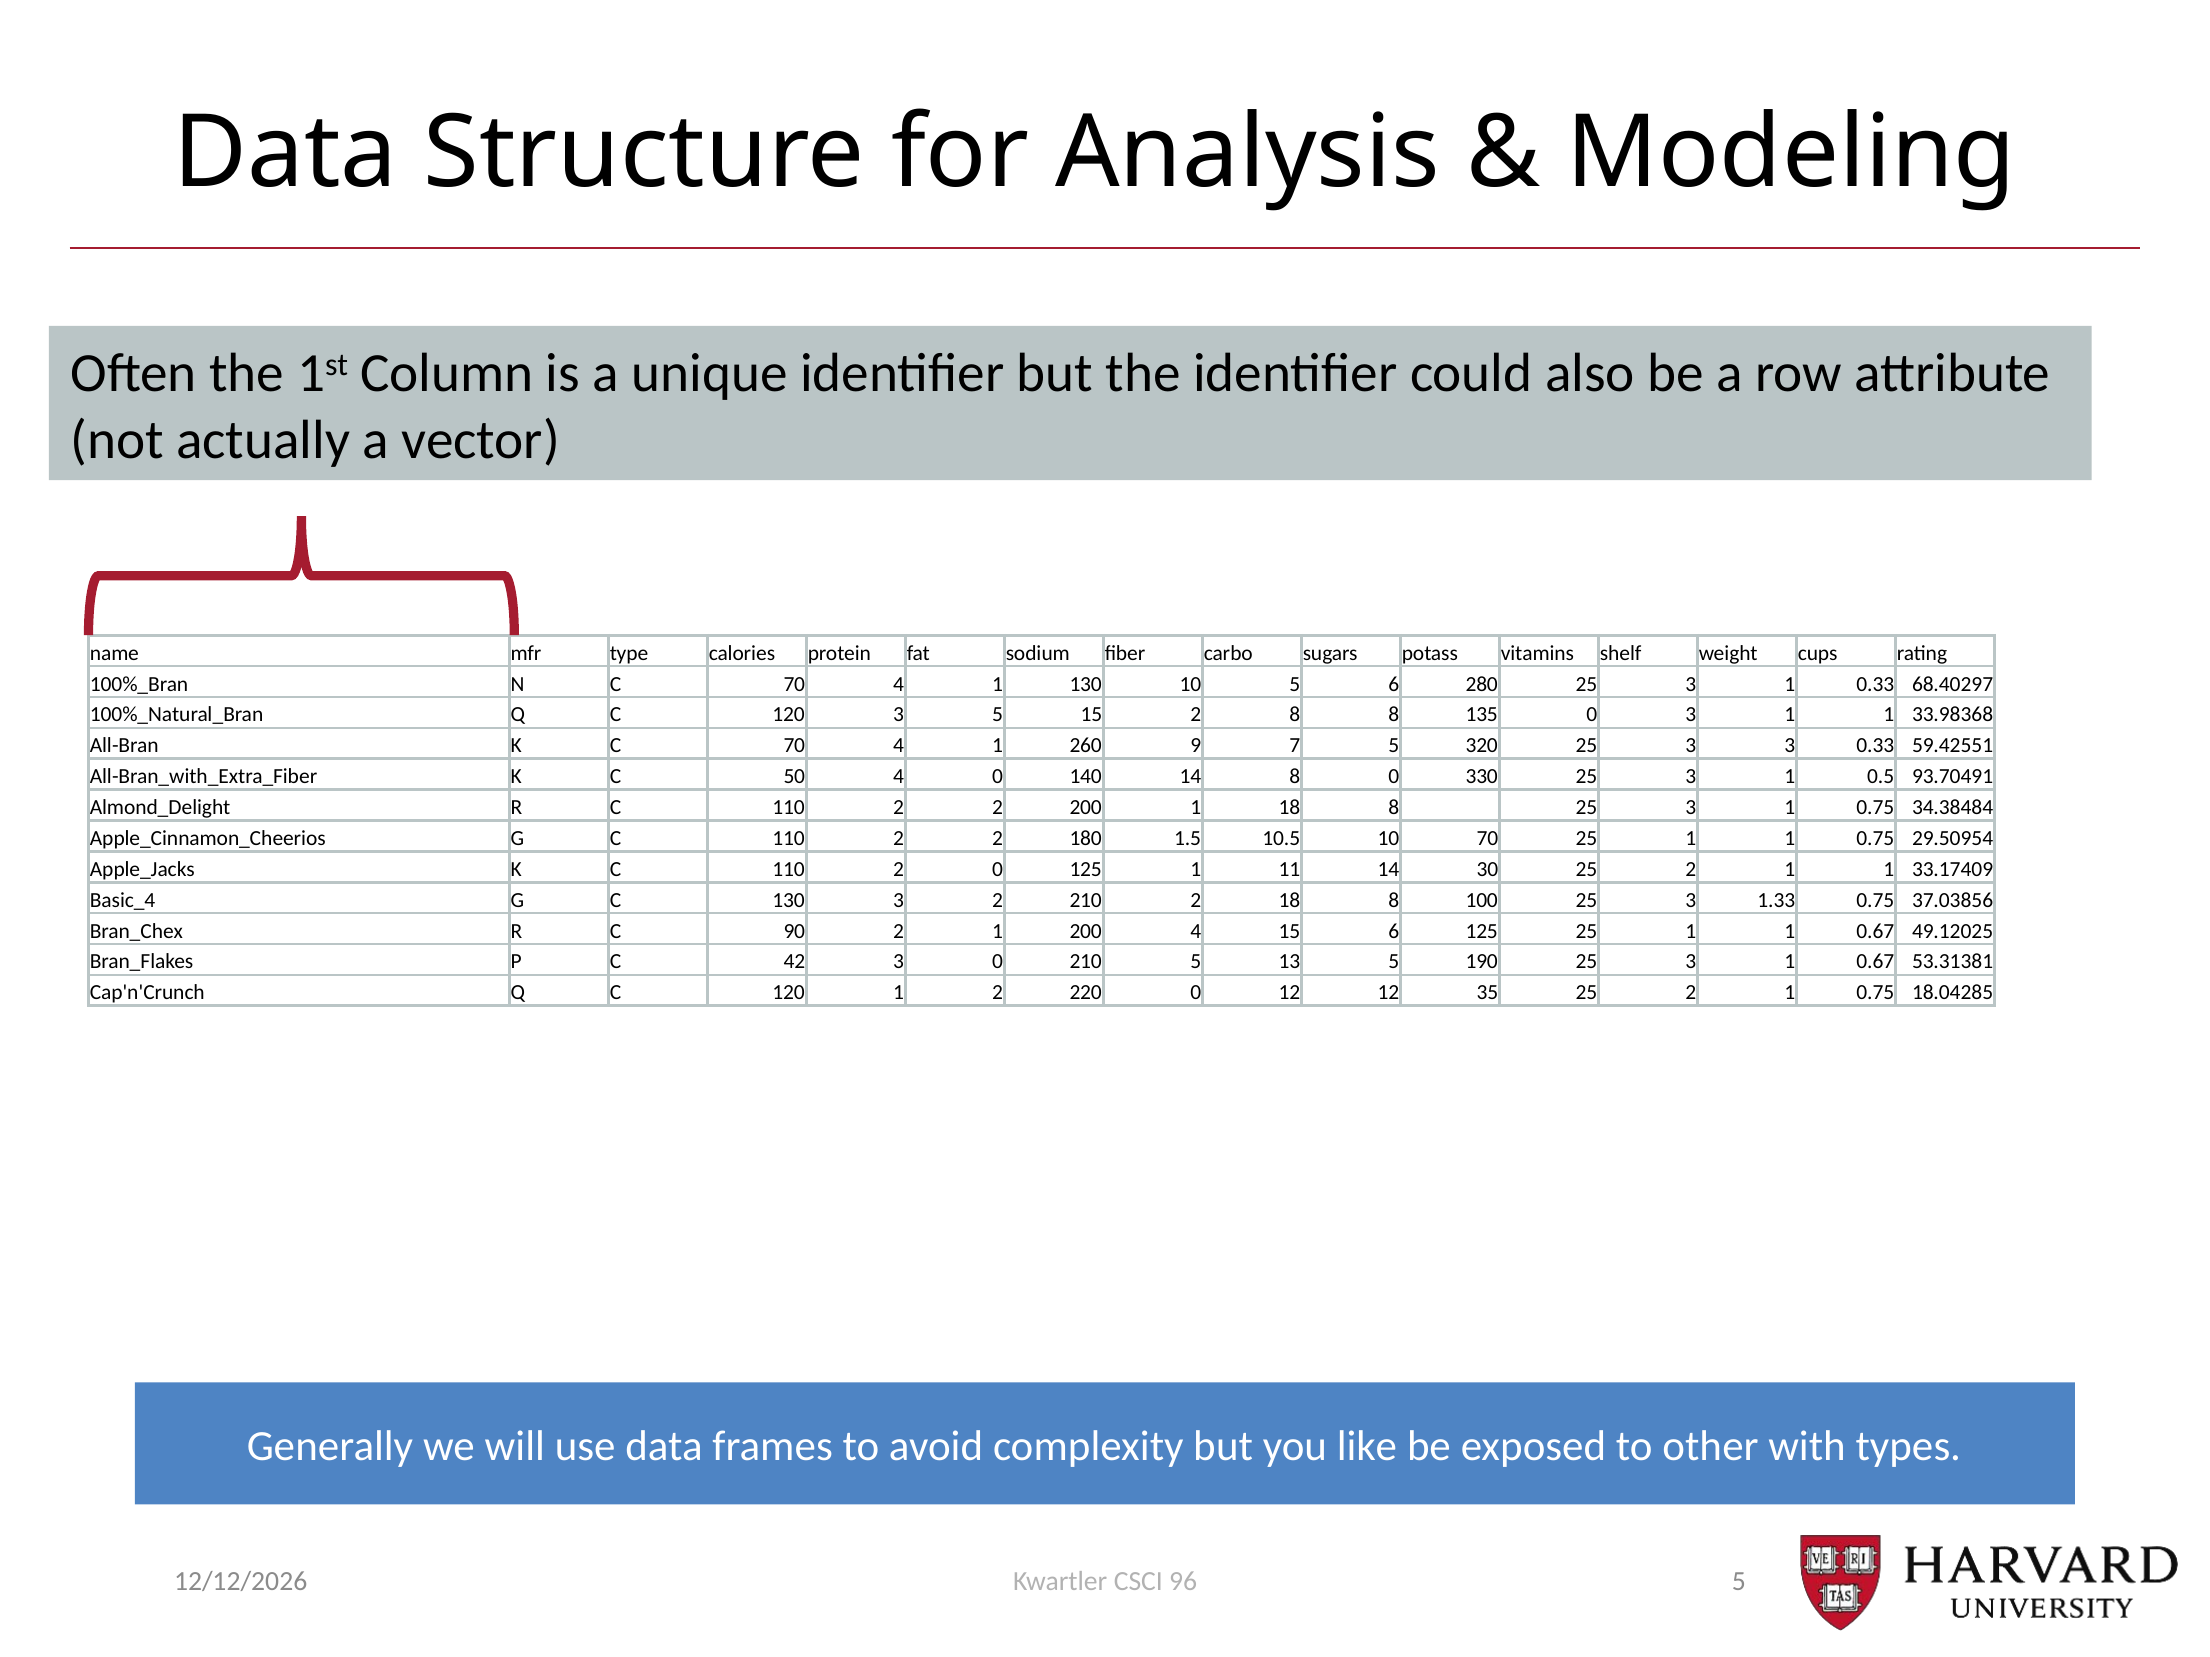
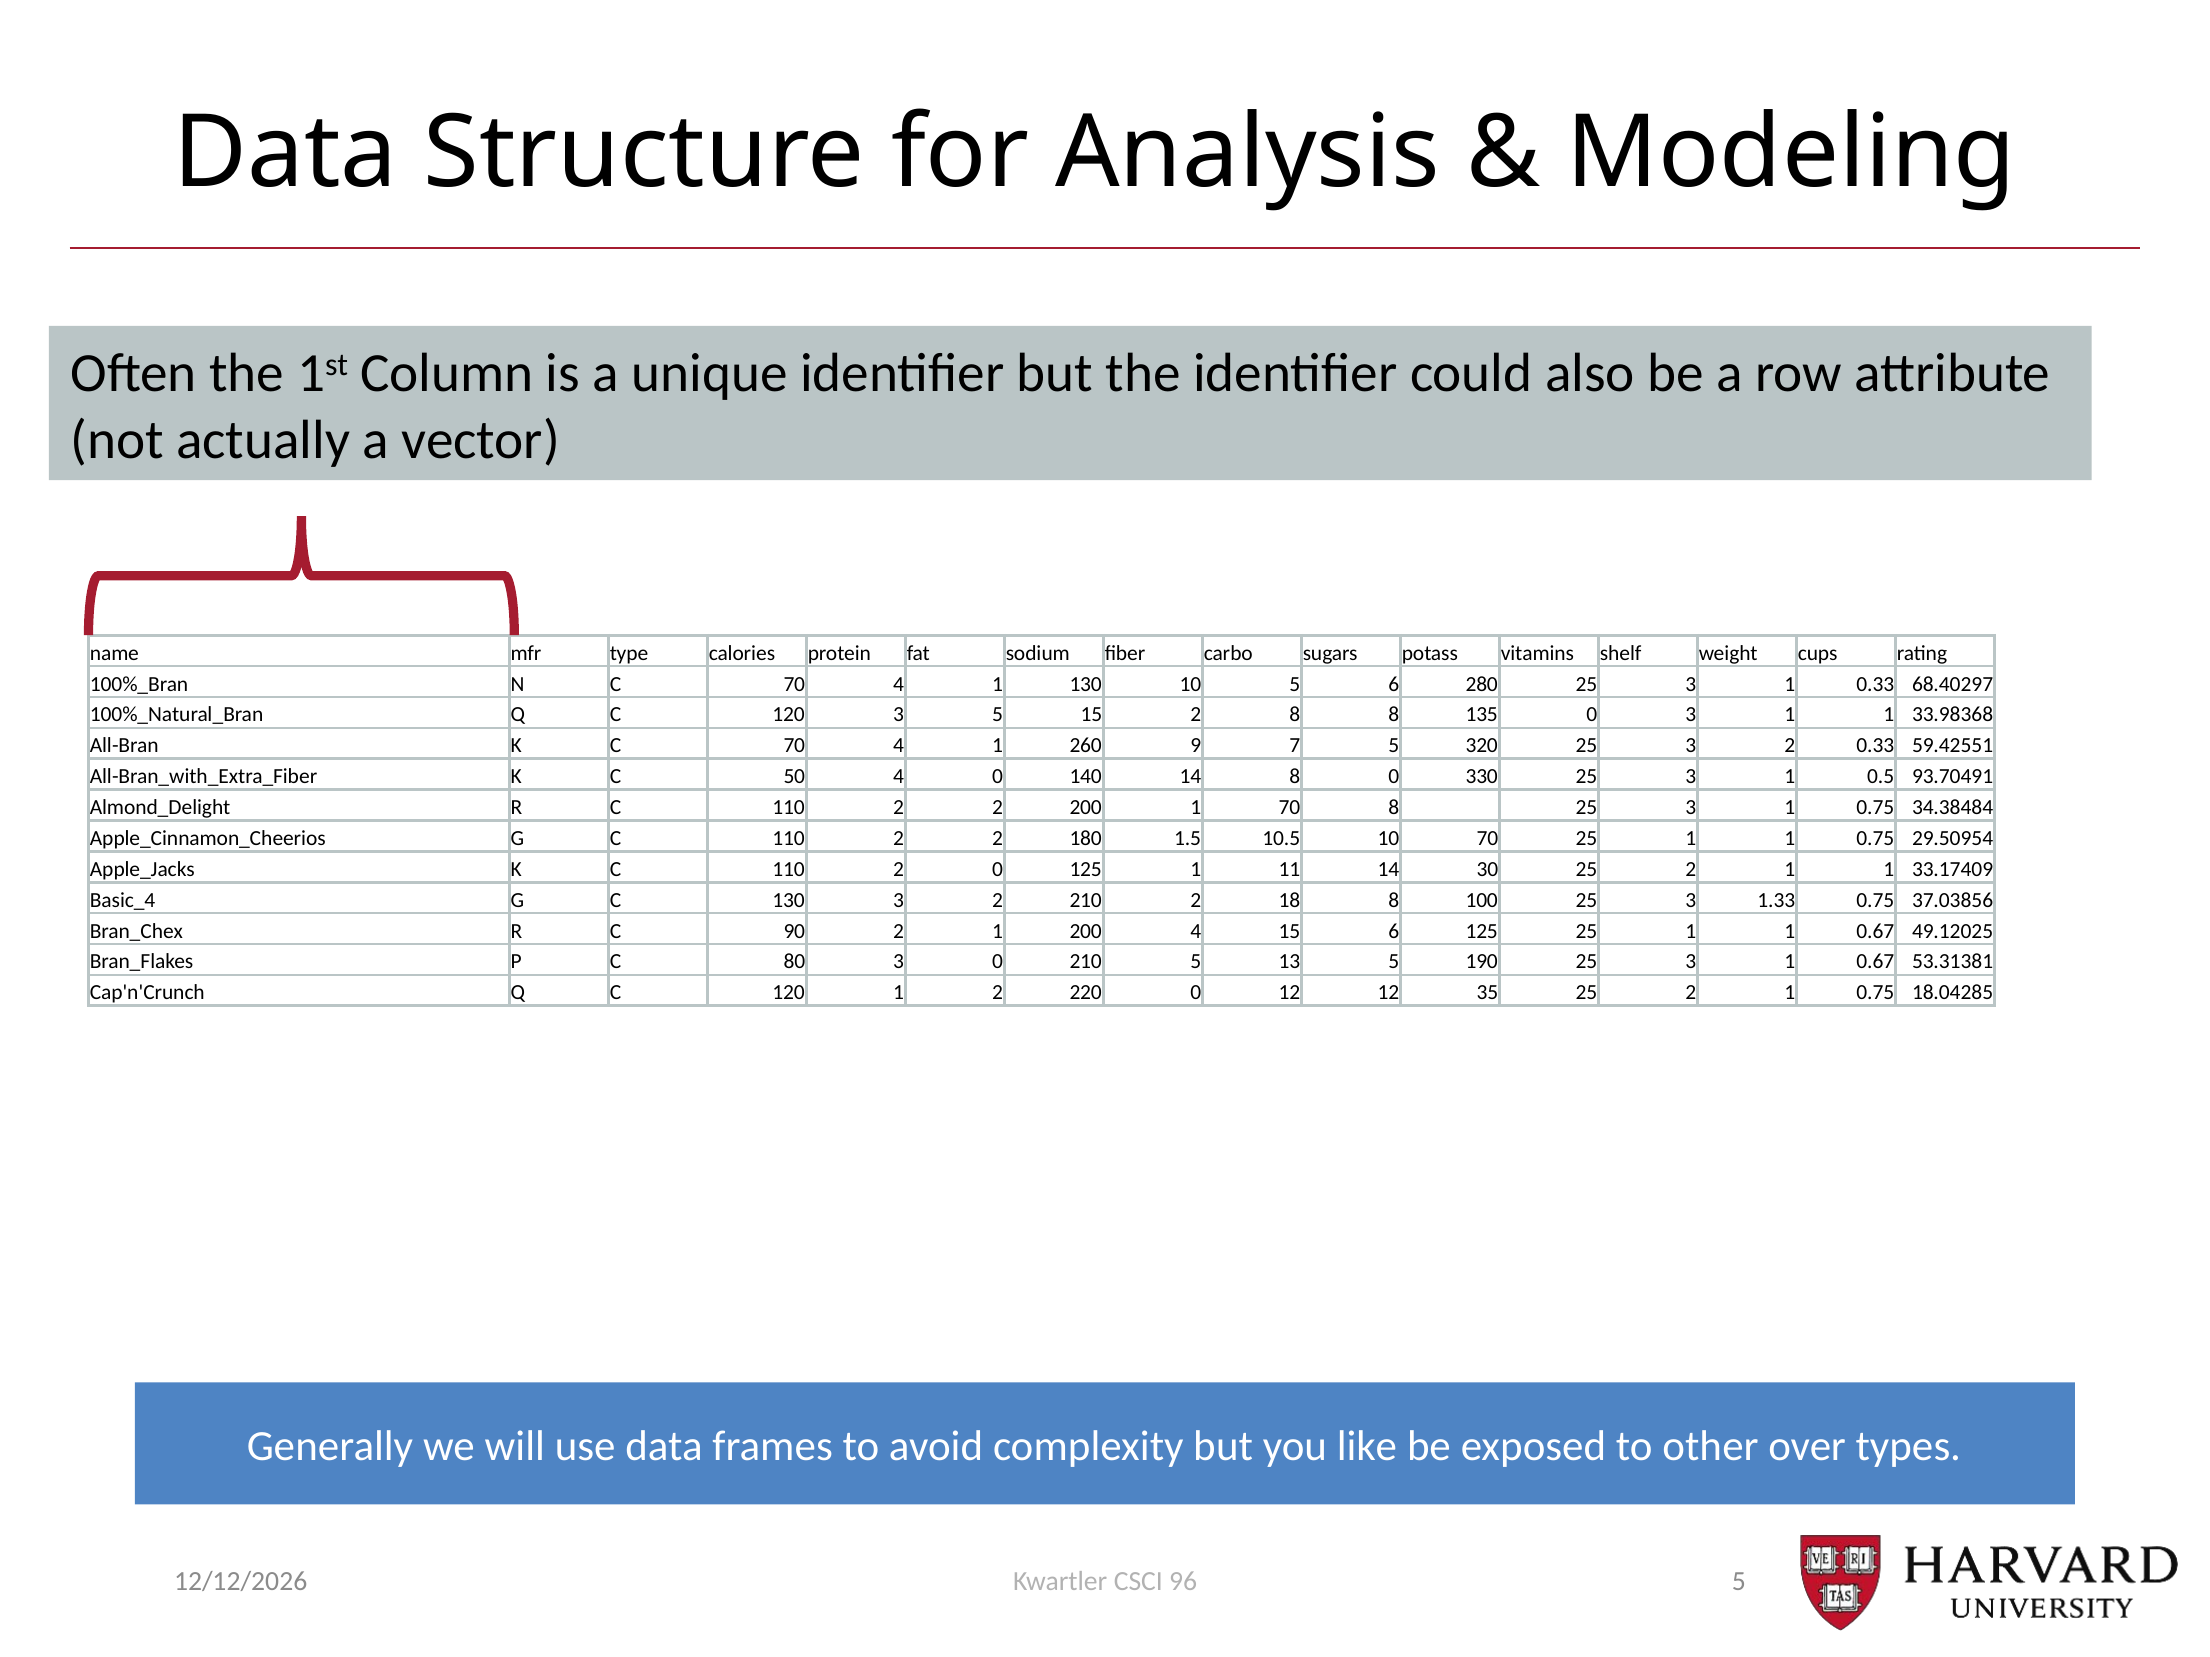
25 3 3: 3 -> 2
1 18: 18 -> 70
42: 42 -> 80
with: with -> over
